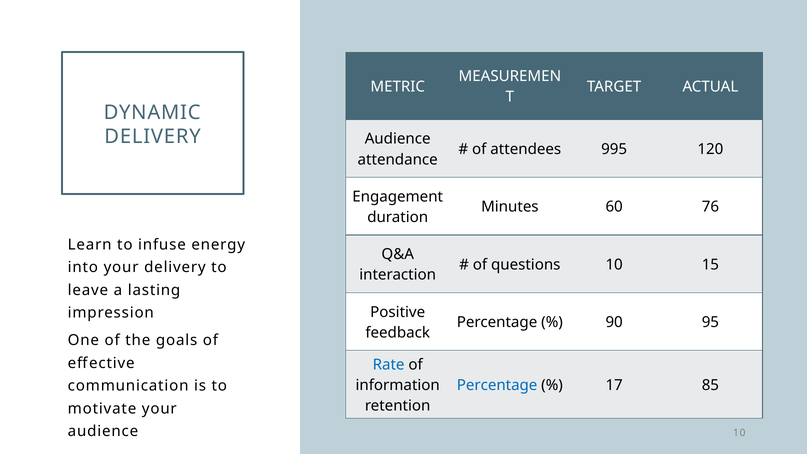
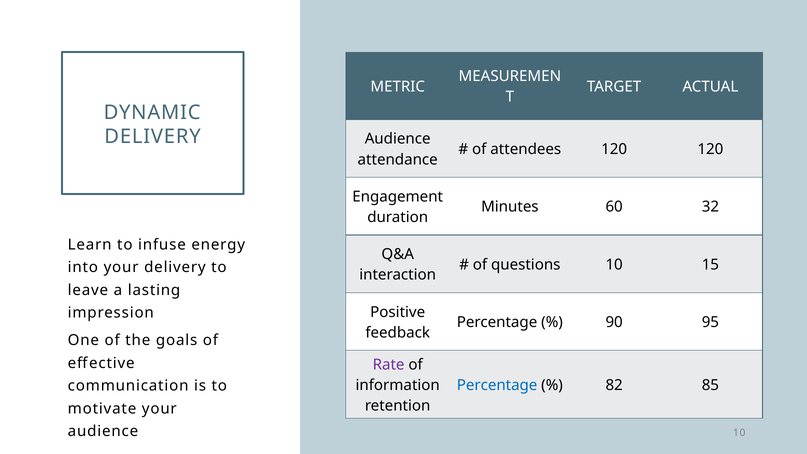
attendees 995: 995 -> 120
76: 76 -> 32
Rate colour: blue -> purple
17: 17 -> 82
